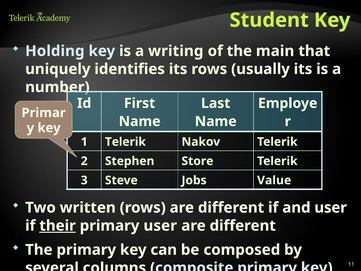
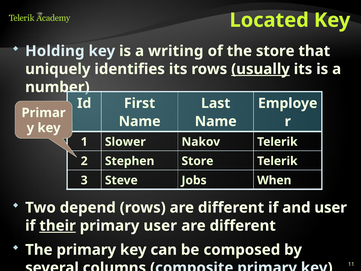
Student: Student -> Located
the main: main -> store
usually underline: none -> present
1 Telerik: Telerik -> Slower
Value: Value -> When
written: written -> depend
